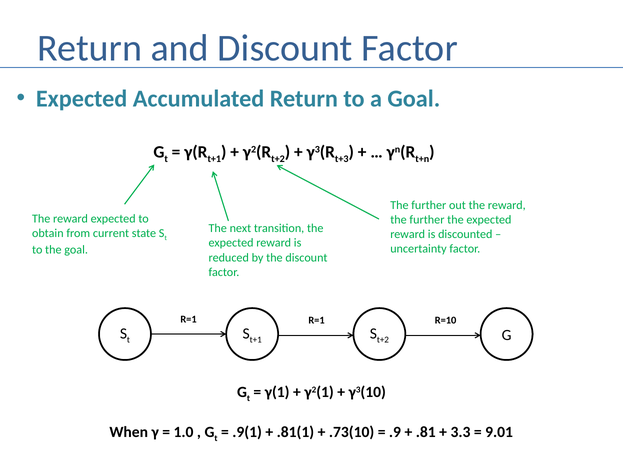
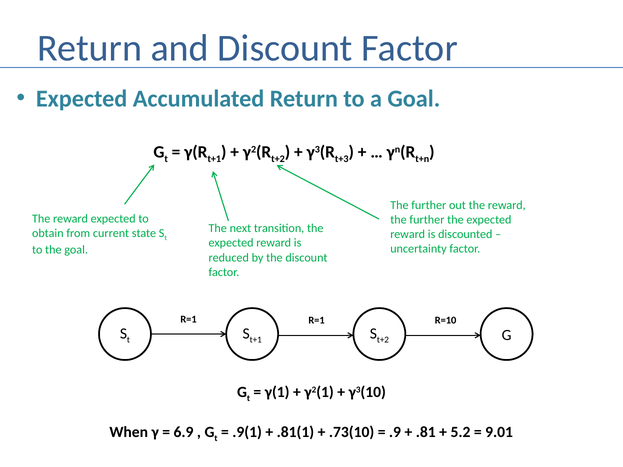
1.0: 1.0 -> 6.9
3.3: 3.3 -> 5.2
